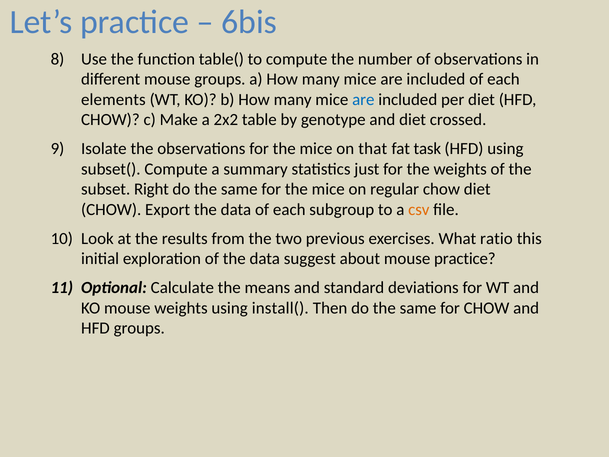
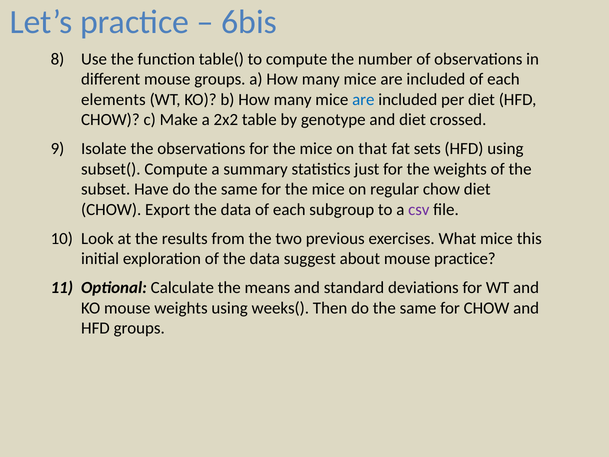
task: task -> sets
Right: Right -> Have
csv colour: orange -> purple
What ratio: ratio -> mice
install(: install( -> weeks(
